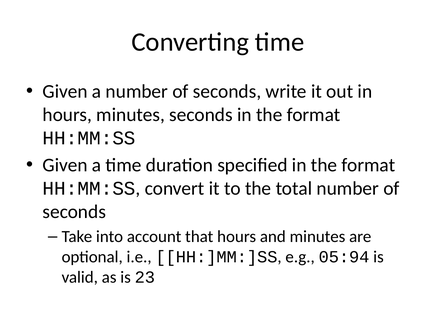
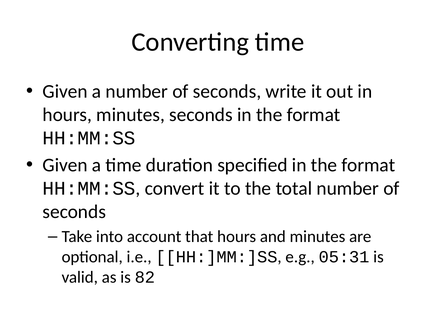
05:94: 05:94 -> 05:31
23: 23 -> 82
